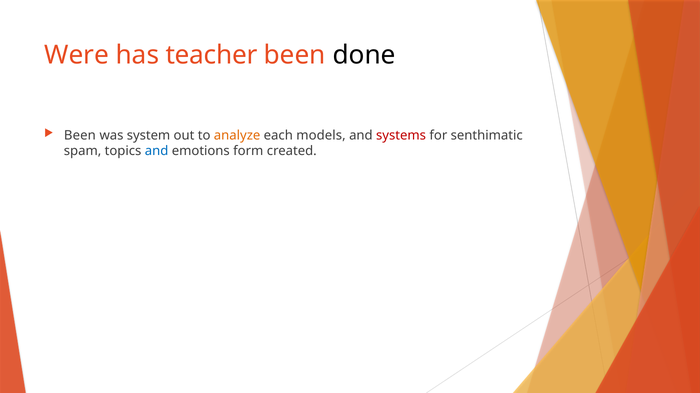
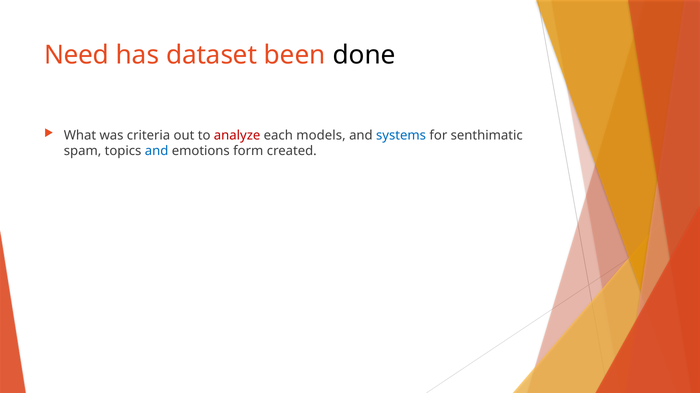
Were: Were -> Need
teacher: teacher -> dataset
Been at (80, 135): Been -> What
system: system -> criteria
analyze colour: orange -> red
systems colour: red -> blue
